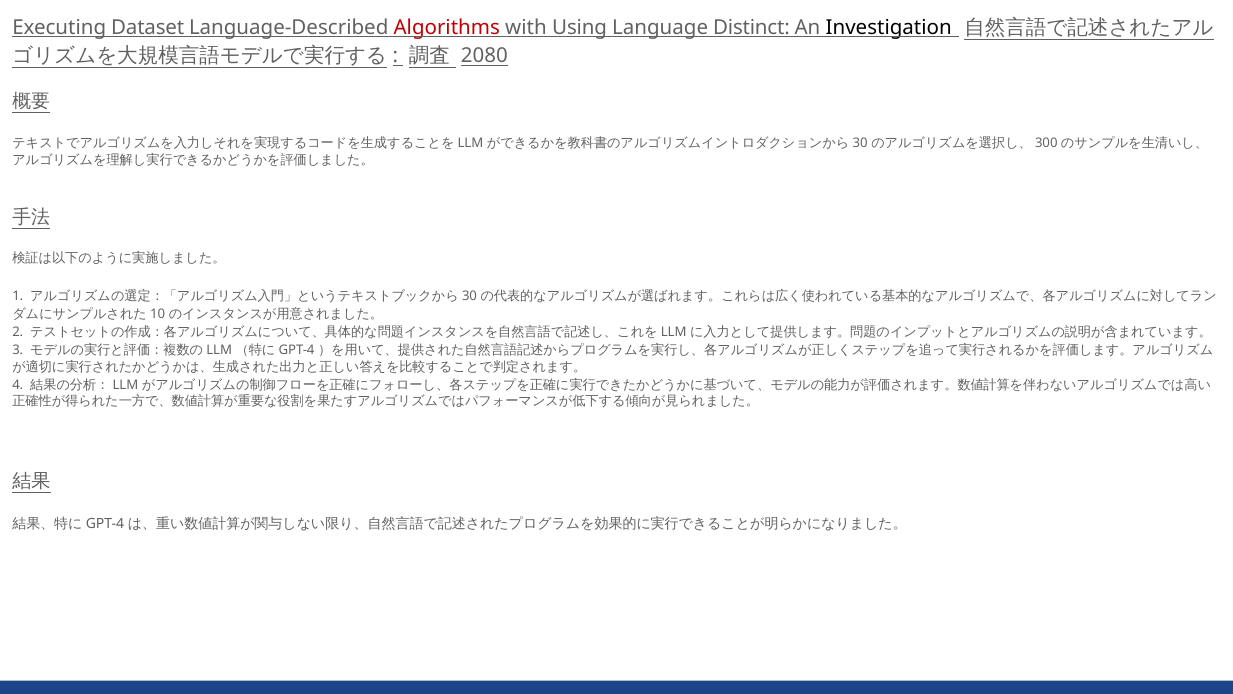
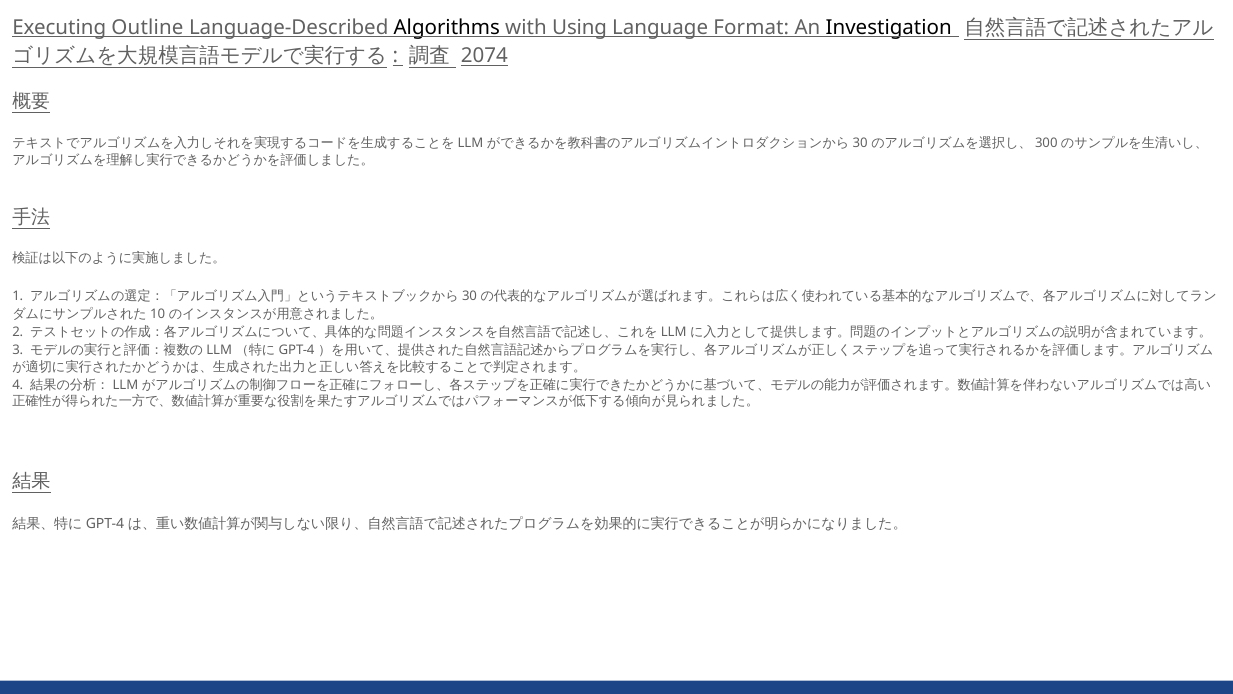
Dataset: Dataset -> Outline
Algorithms colour: red -> black
Distinct: Distinct -> Format
2080: 2080 -> 2074
